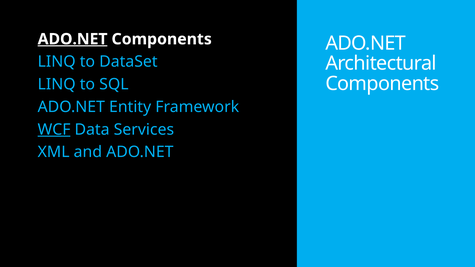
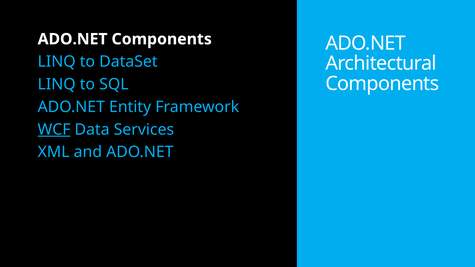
ADO.NET at (73, 39) underline: present -> none
